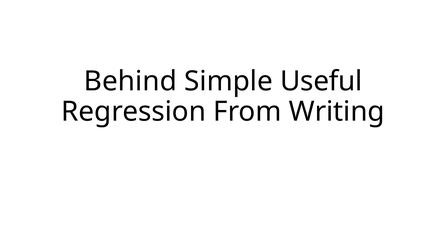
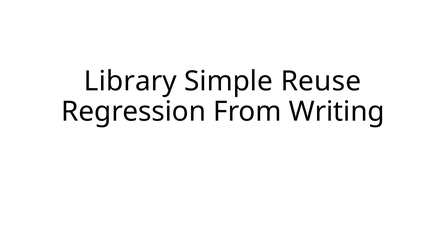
Behind: Behind -> Library
Useful: Useful -> Reuse
